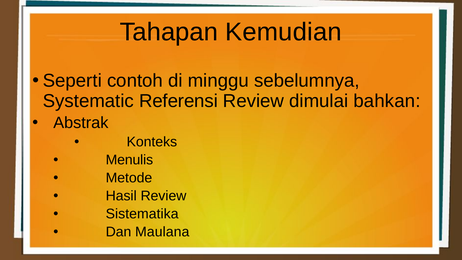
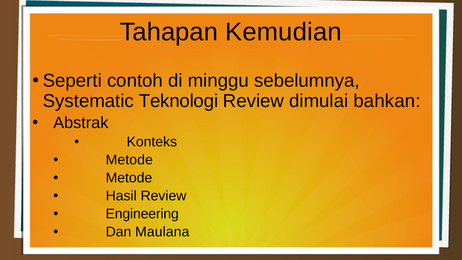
Referensi: Referensi -> Teknologi
Menulis at (129, 160): Menulis -> Metode
Sistematika: Sistematika -> Engineering
